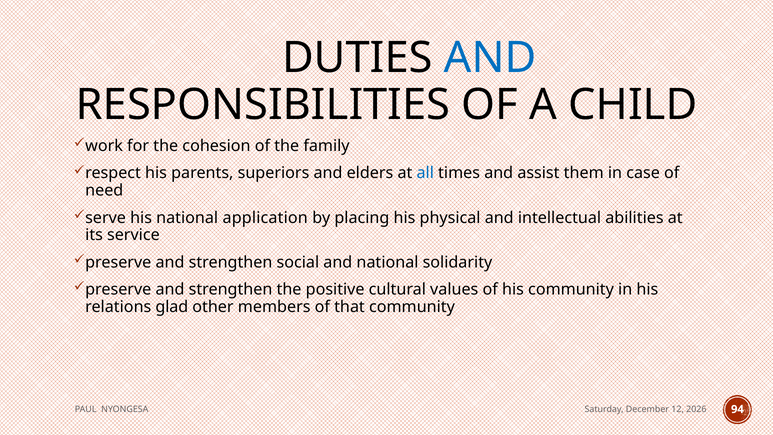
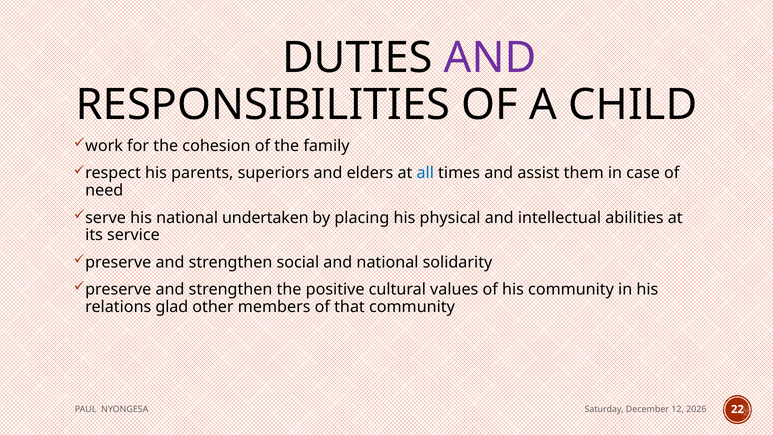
AND at (490, 58) colour: blue -> purple
application: application -> undertaken
94: 94 -> 22
